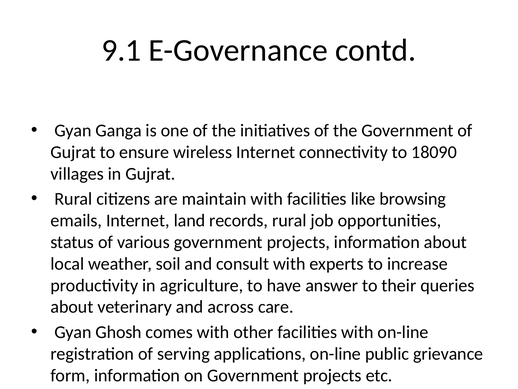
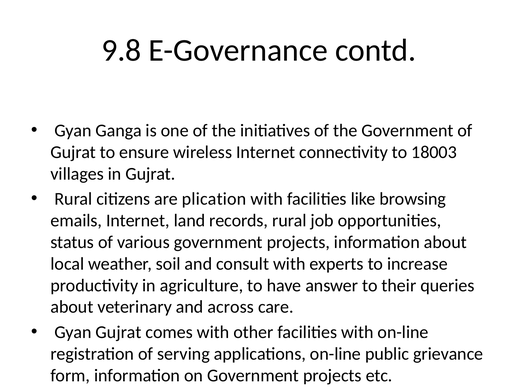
9.1: 9.1 -> 9.8
18090: 18090 -> 18003
maintain: maintain -> plication
Gyan Ghosh: Ghosh -> Gujrat
